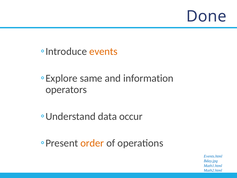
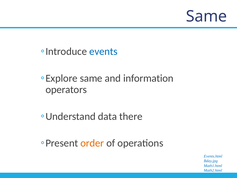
Done at (206, 16): Done -> Same
events colour: orange -> blue
occur: occur -> there
